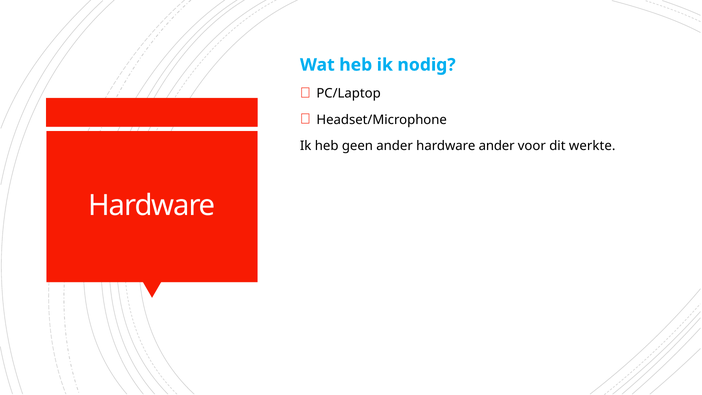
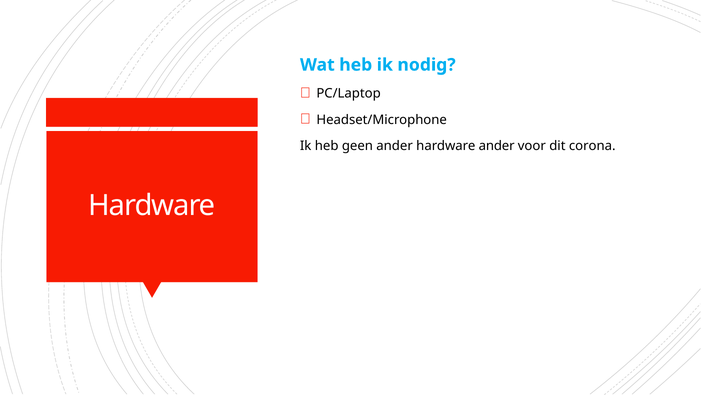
werkte: werkte -> corona
